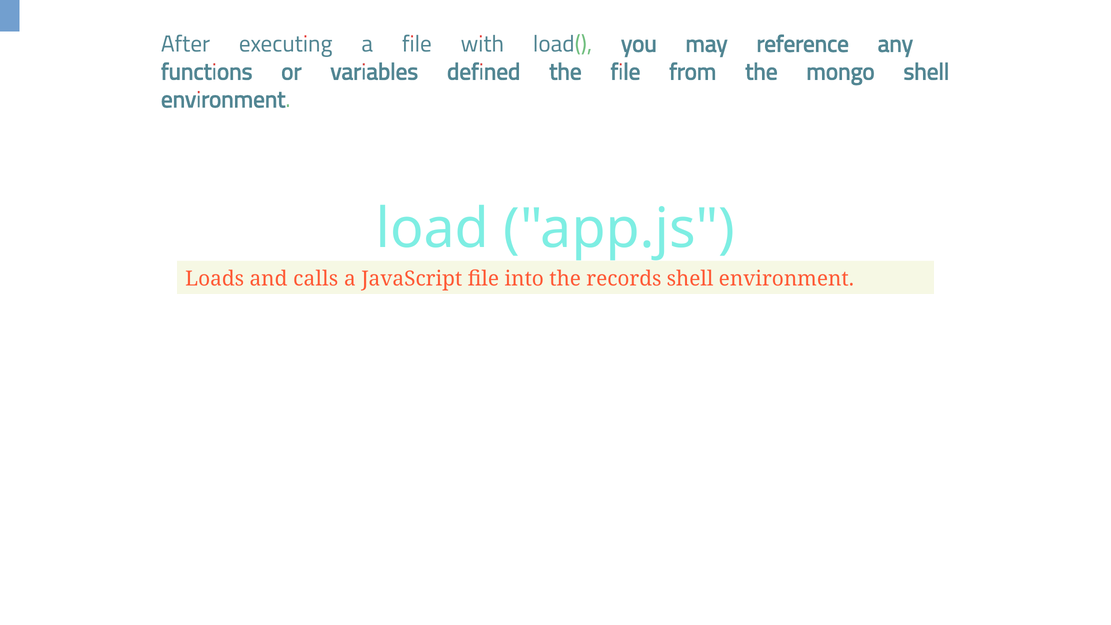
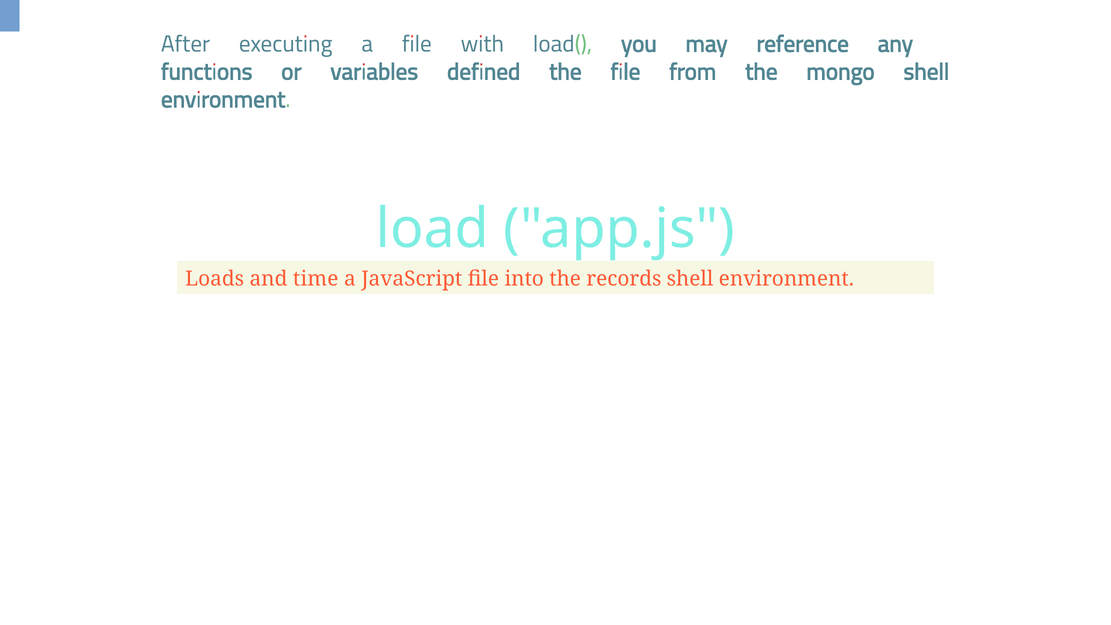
calls: calls -> time
